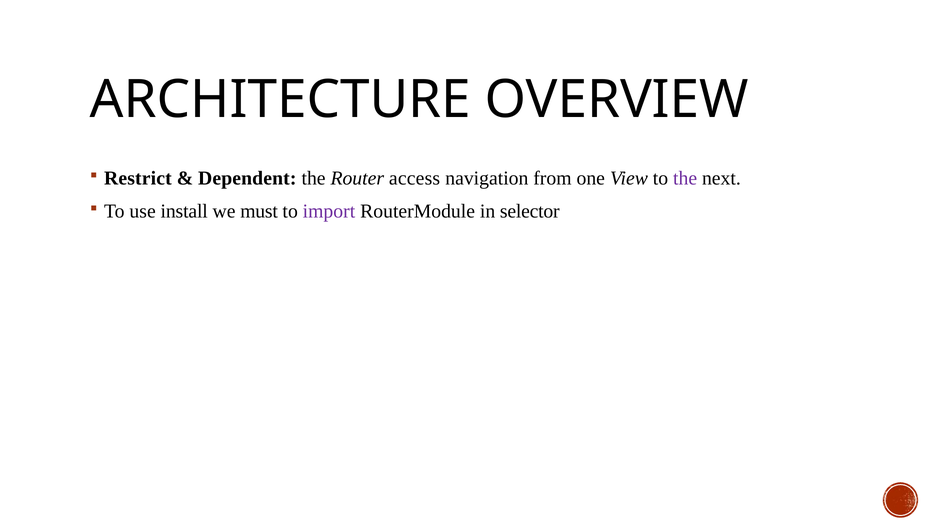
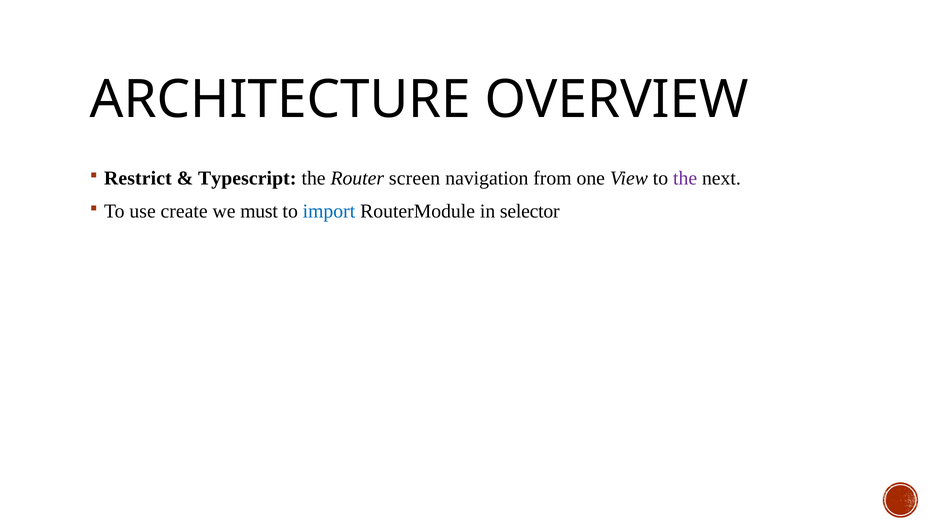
Dependent: Dependent -> Typescript
access: access -> screen
install: install -> create
import colour: purple -> blue
